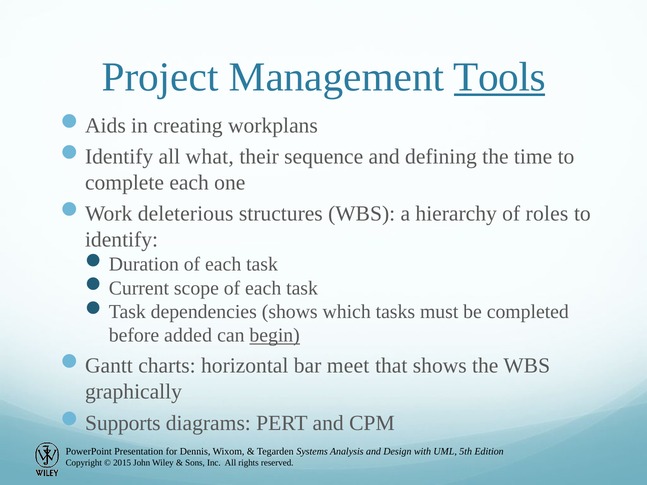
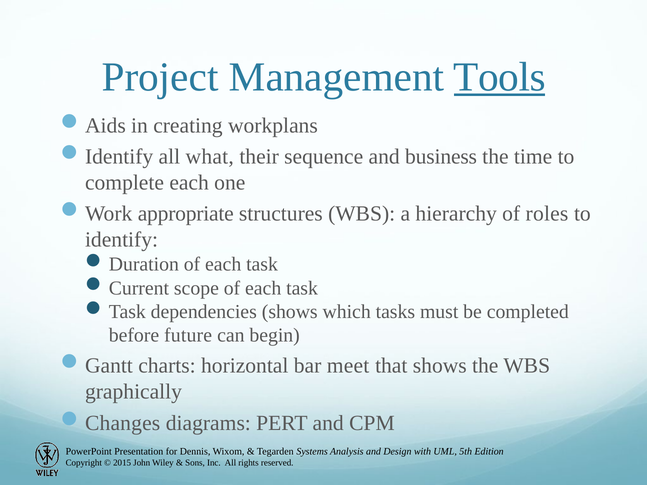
defining: defining -> business
deleterious: deleterious -> appropriate
added: added -> future
begin underline: present -> none
Supports: Supports -> Changes
